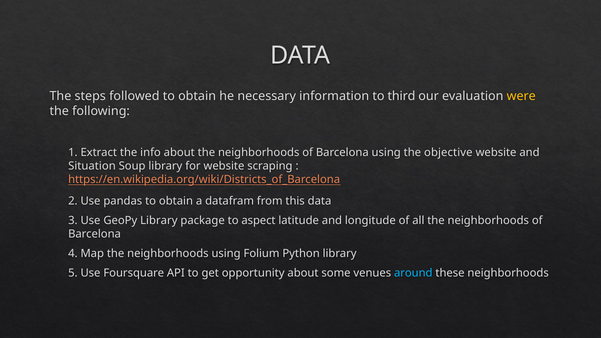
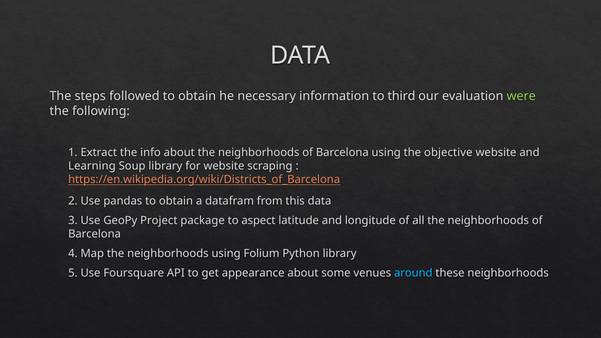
were colour: yellow -> light green
Situation: Situation -> Learning
GeoPy Library: Library -> Project
opportunity: opportunity -> appearance
